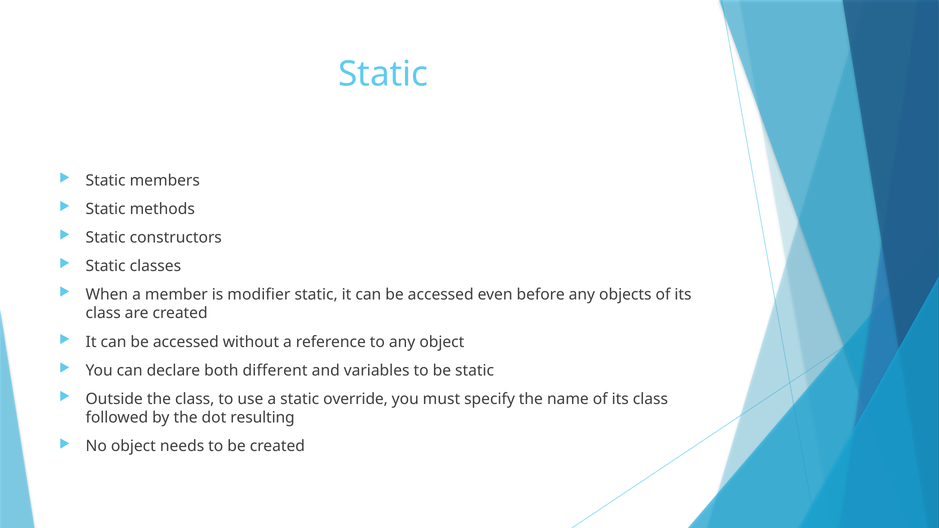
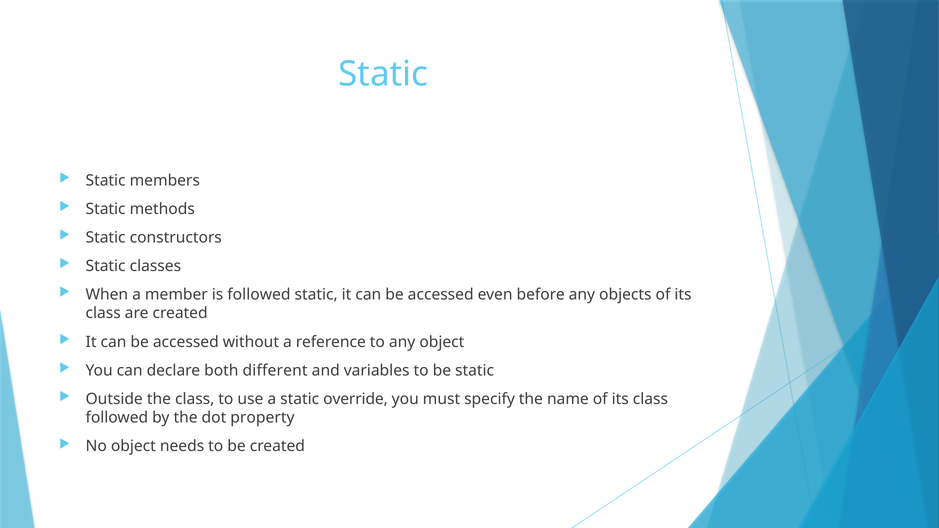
is modifier: modifier -> followed
resulting: resulting -> property
